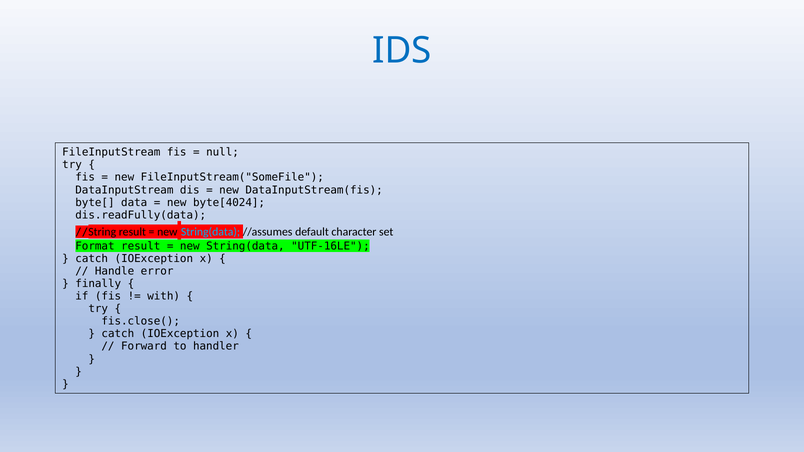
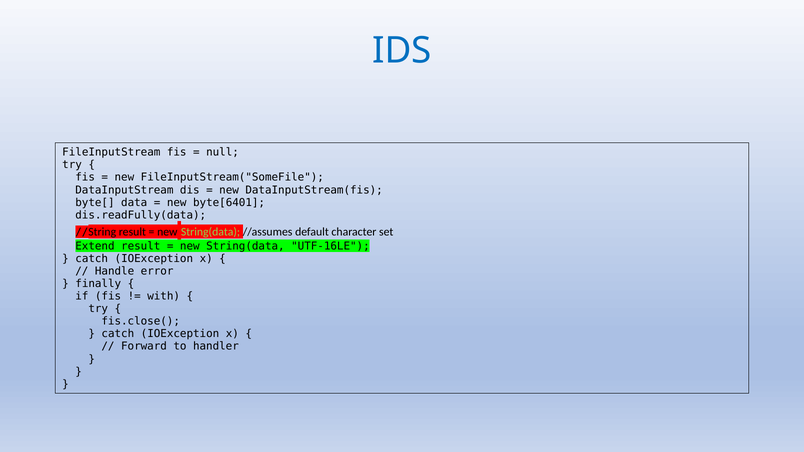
byte[4024: byte[4024 -> byte[6401
String(data at (211, 232) colour: light blue -> light green
Format: Format -> Extend
